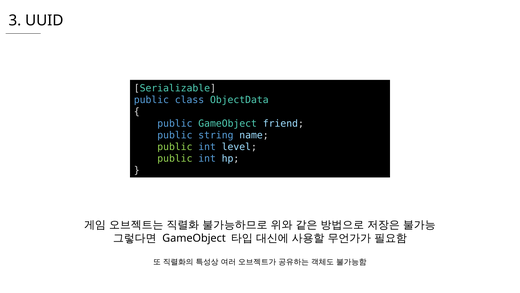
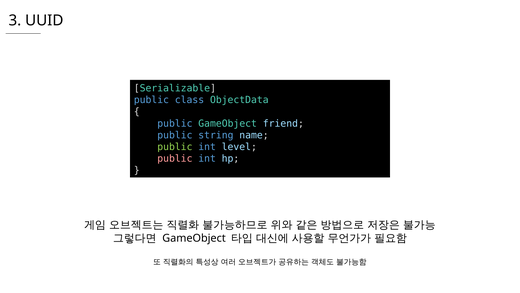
public at (175, 158) colour: light green -> pink
